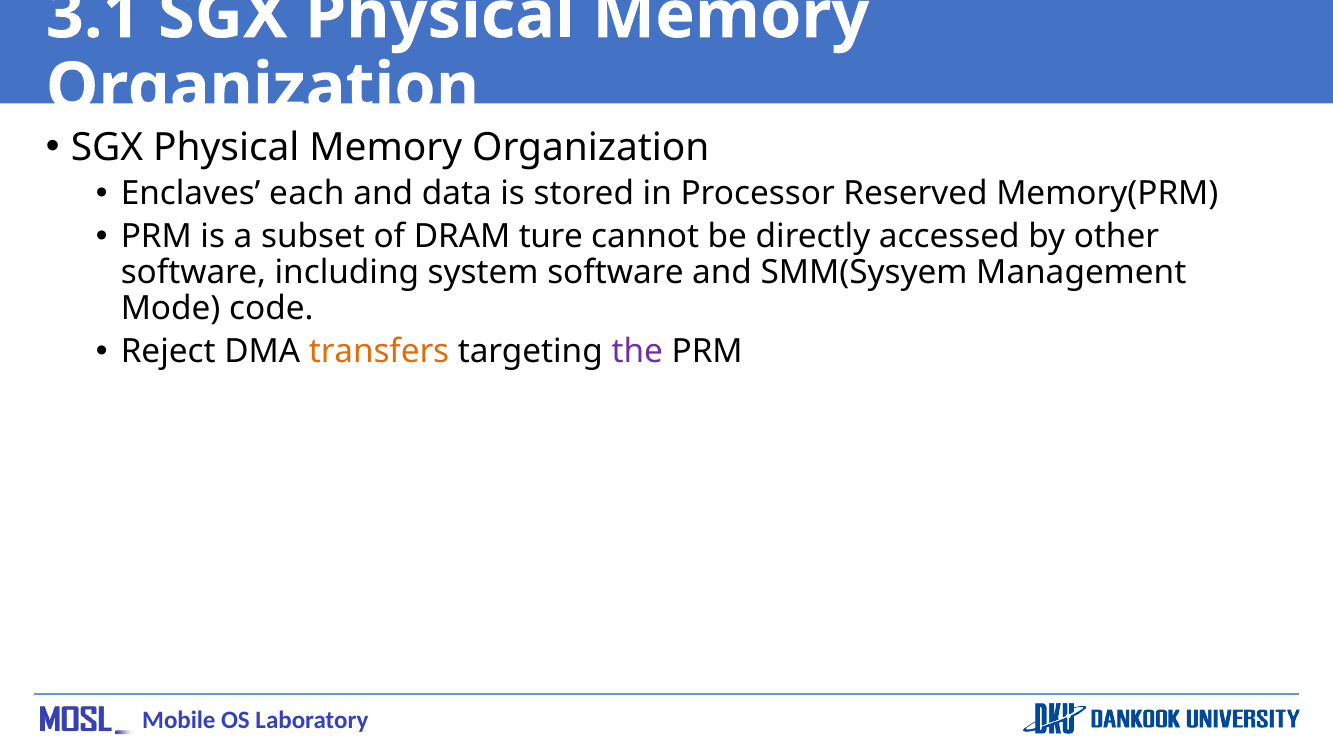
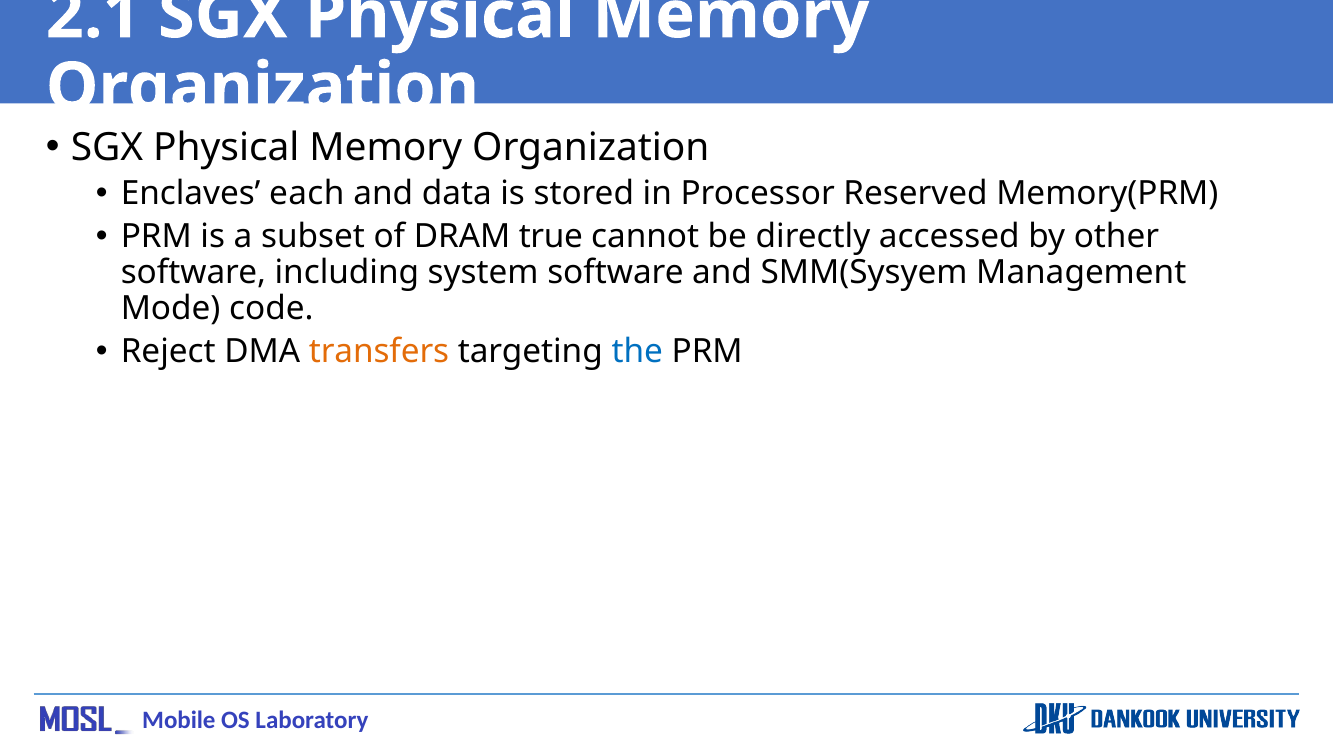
3.1: 3.1 -> 2.1
ture: ture -> true
the colour: purple -> blue
